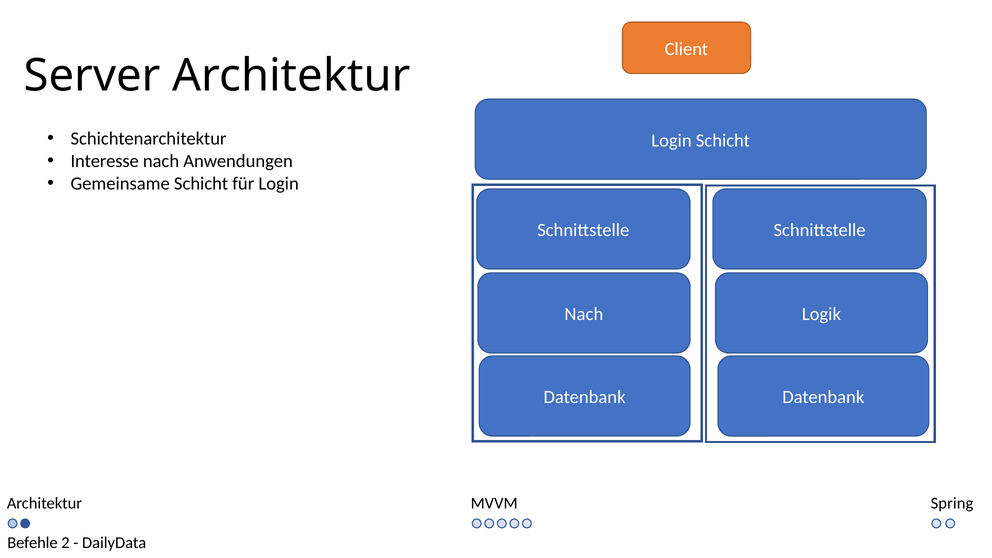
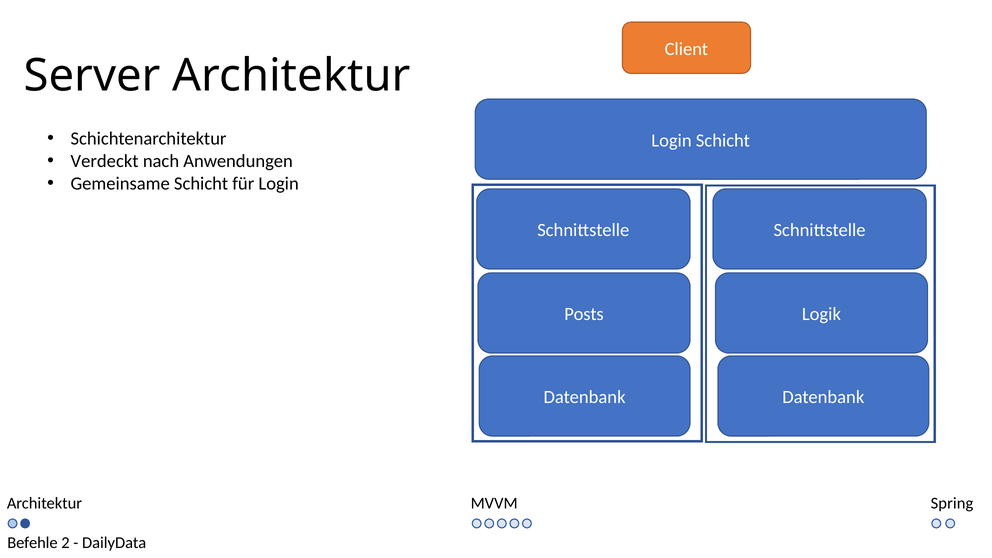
Interesse: Interesse -> Verdeckt
Nach at (584, 314): Nach -> Posts
